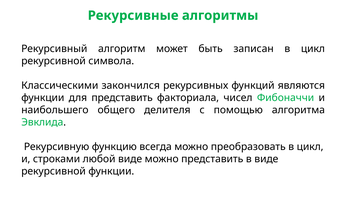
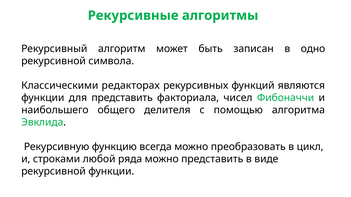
записан в цикл: цикл -> одно
закончился: закончился -> редакторах
любой виде: виде -> ряда
